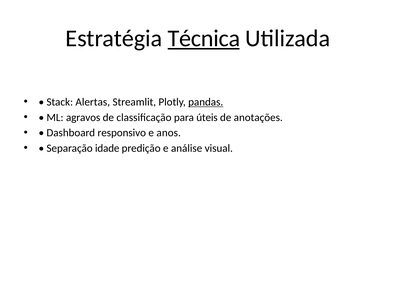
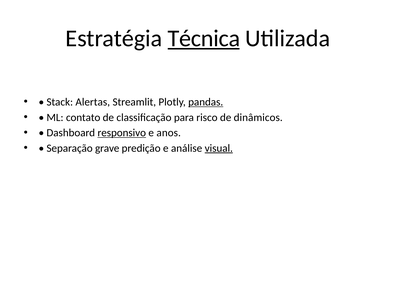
agravos: agravos -> contato
úteis: úteis -> risco
anotações: anotações -> dinâmicos
responsivo underline: none -> present
idade: idade -> grave
visual underline: none -> present
